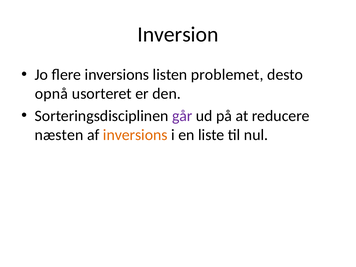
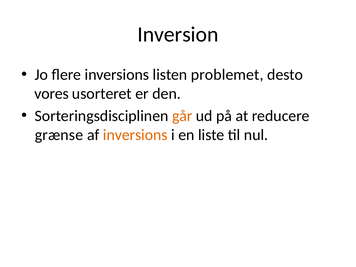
opnå: opnå -> vores
går colour: purple -> orange
næsten: næsten -> grænse
